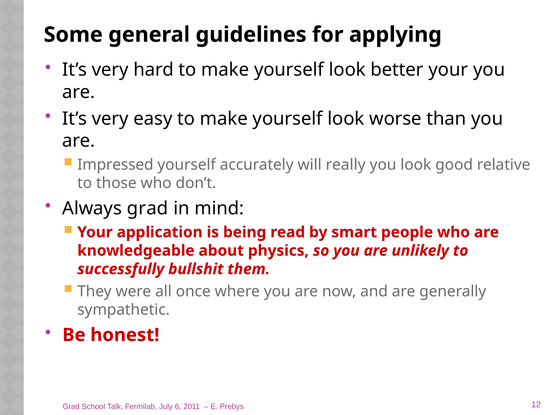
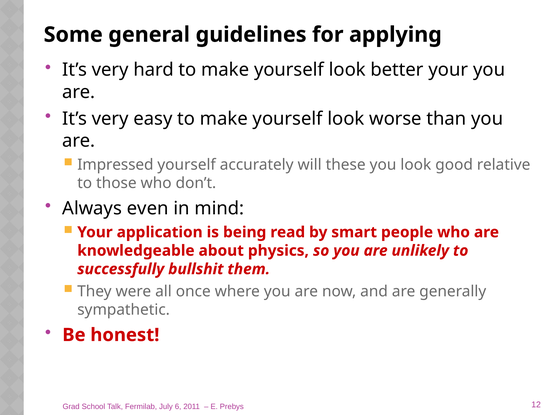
really: really -> these
Always grad: grad -> even
